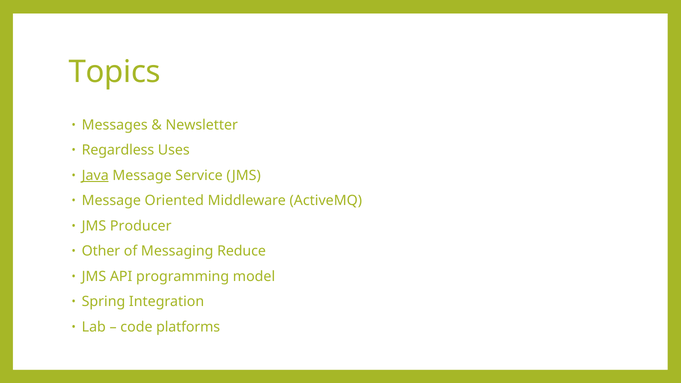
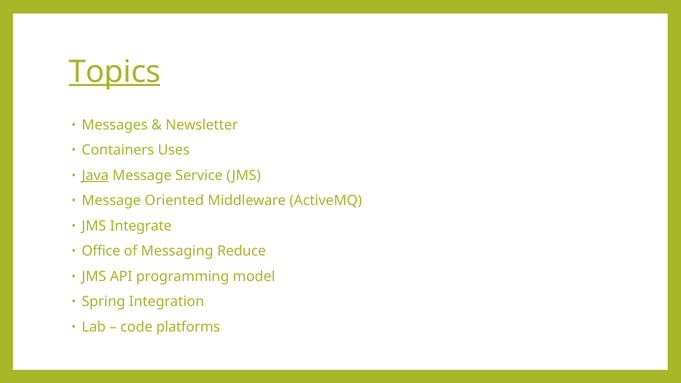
Topics underline: none -> present
Regardless: Regardless -> Containers
Producer: Producer -> Integrate
Other: Other -> Office
